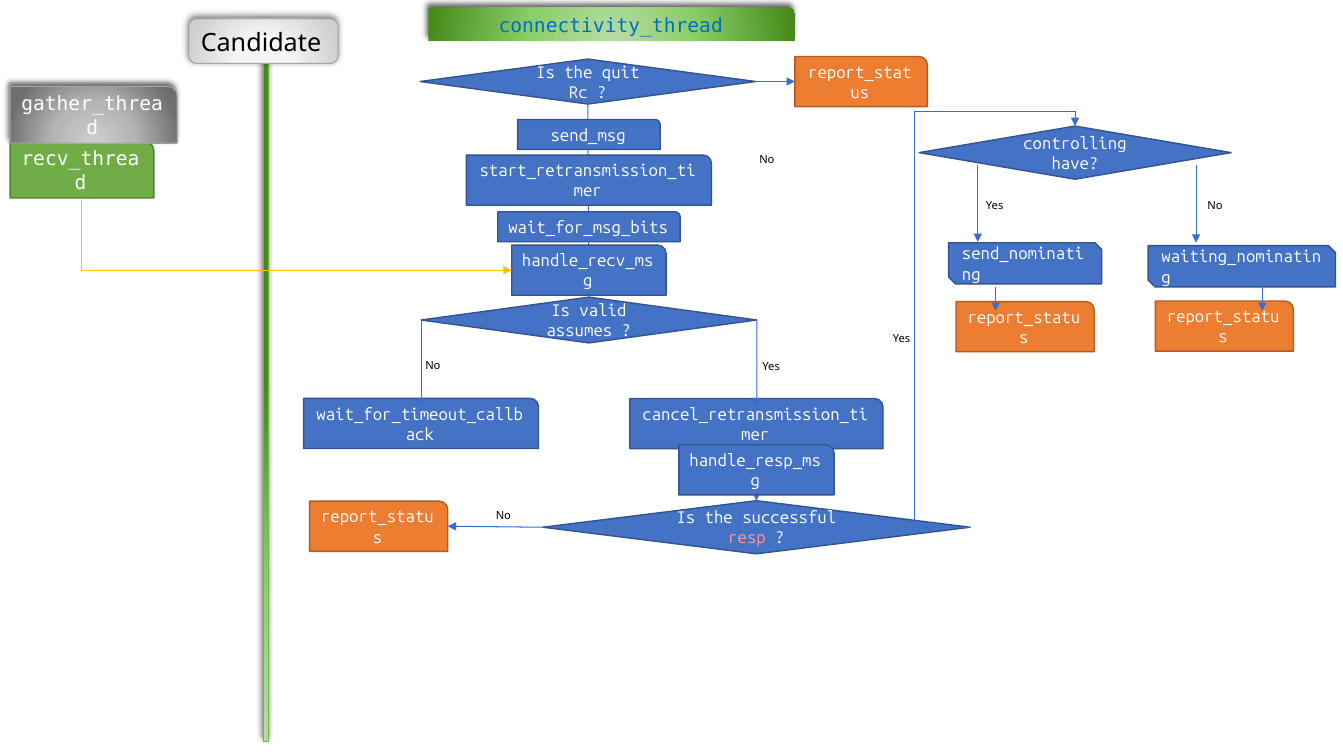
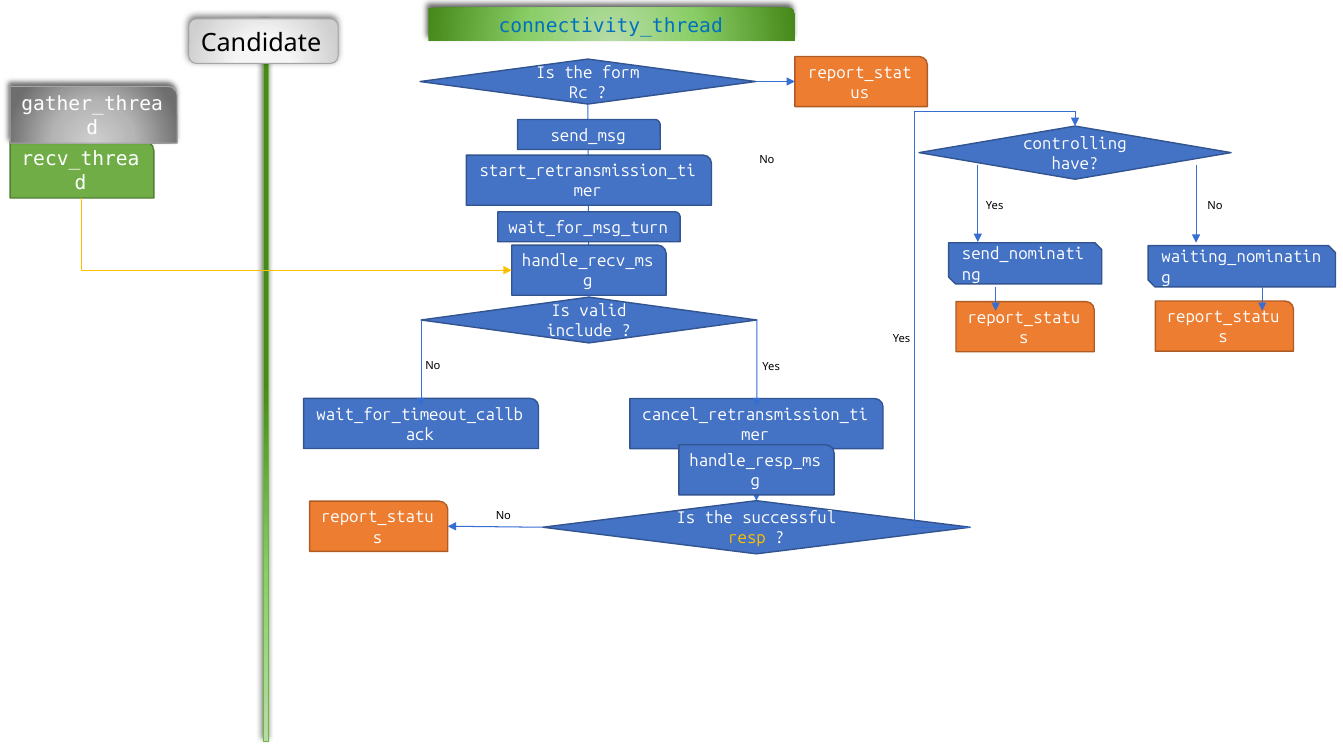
quit: quit -> form
wait_for_msg_bits: wait_for_msg_bits -> wait_for_msg_turn
assumes: assumes -> include
resp colour: pink -> yellow
